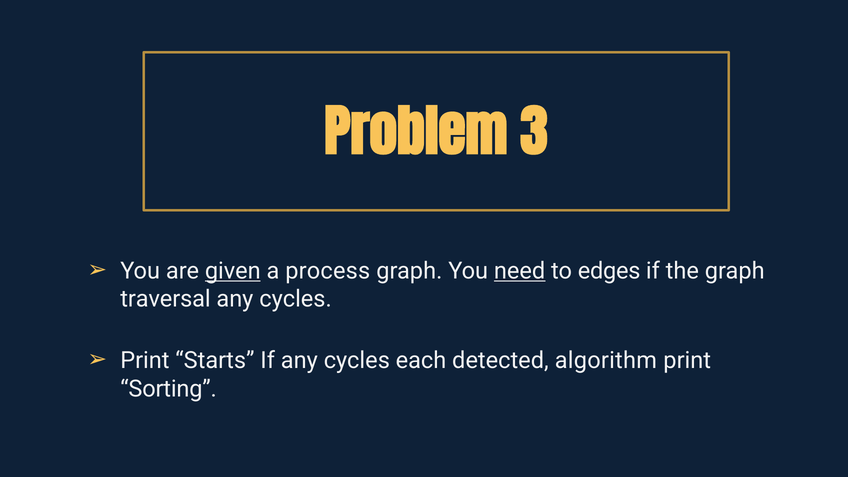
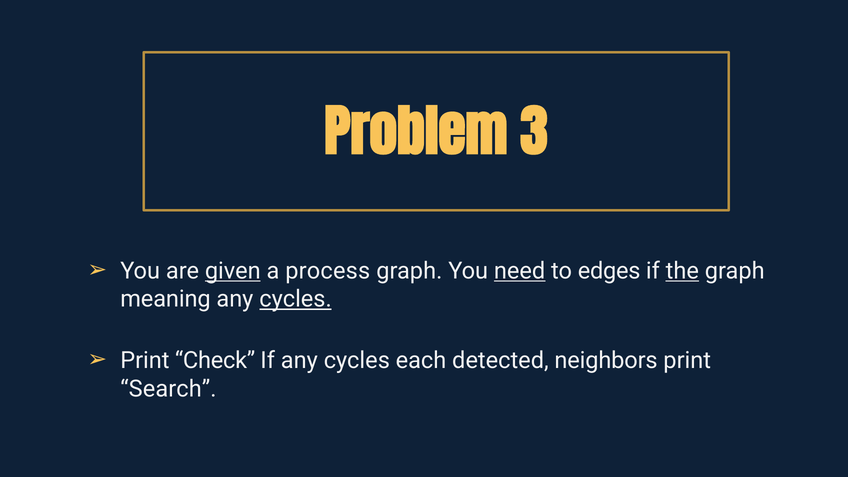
the underline: none -> present
traversal: traversal -> meaning
cycles at (296, 299) underline: none -> present
Starts: Starts -> Check
algorithm: algorithm -> neighbors
Sorting: Sorting -> Search
